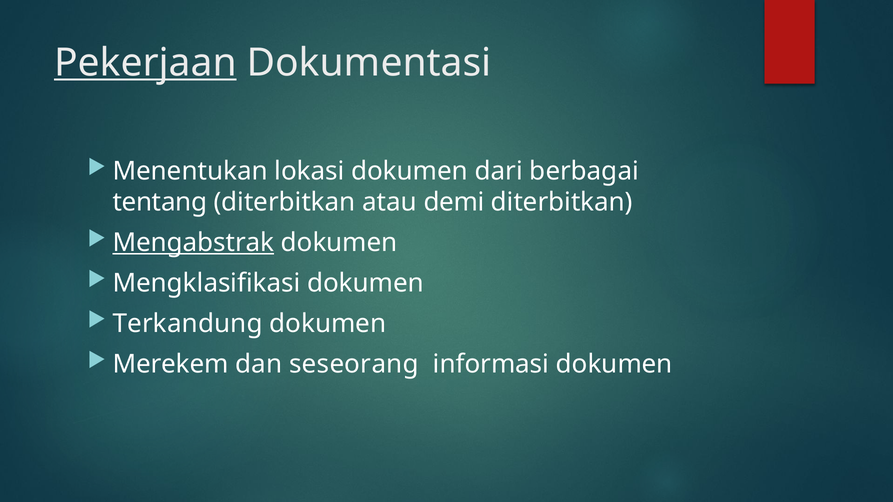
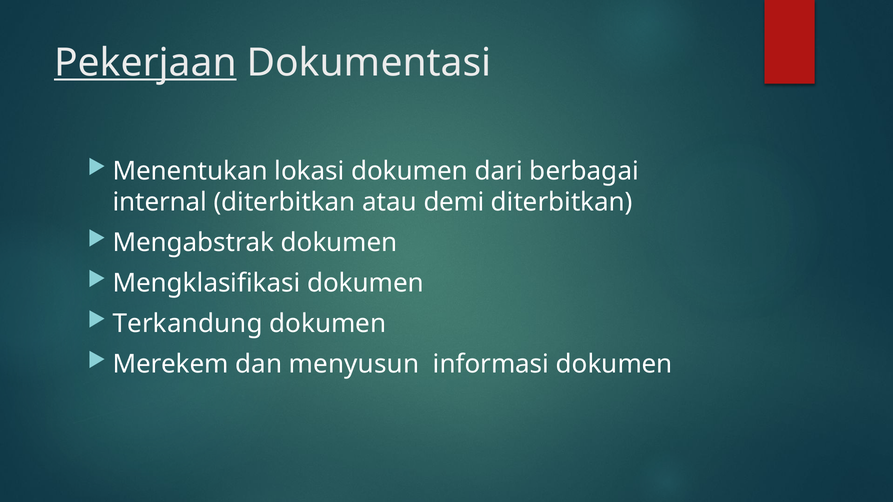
tentang: tentang -> internal
Mengabstrak underline: present -> none
seseorang: seseorang -> menyusun
